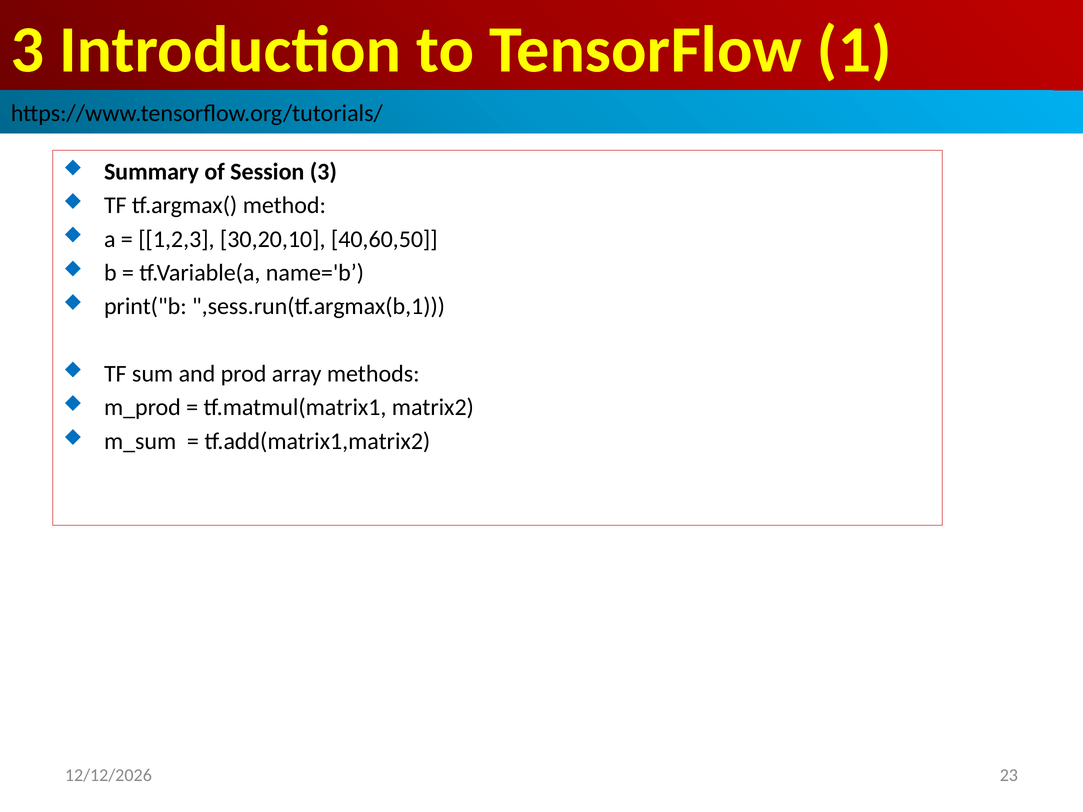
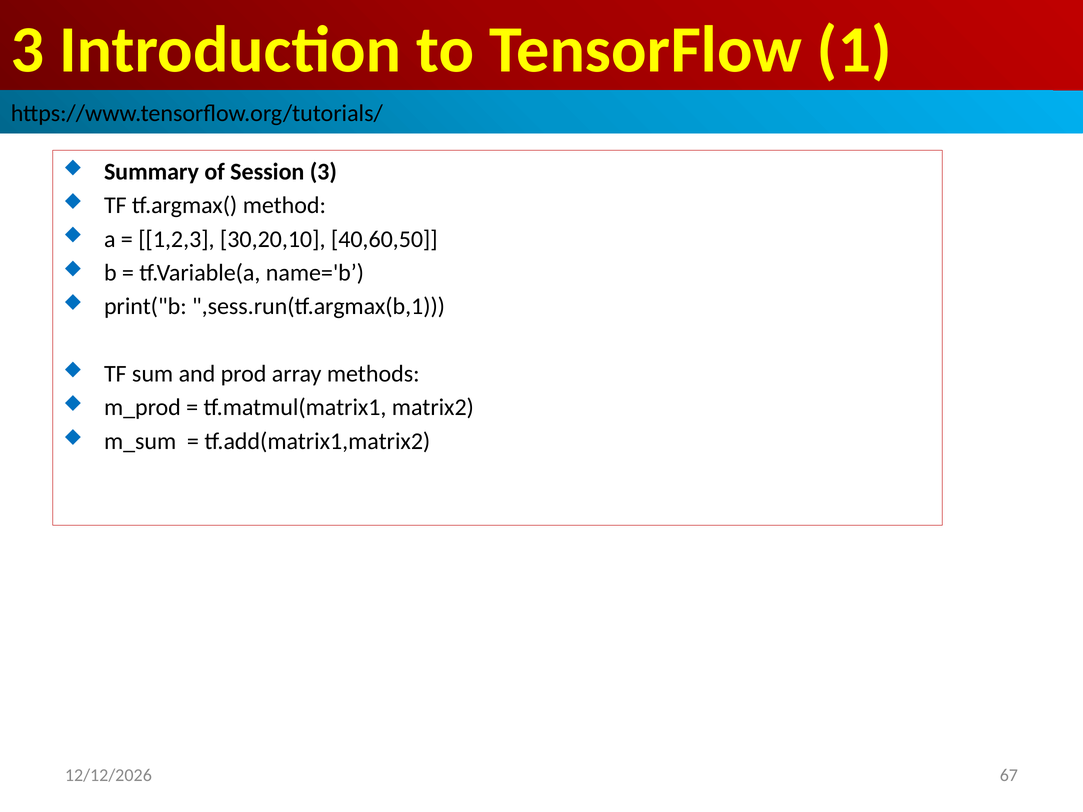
23: 23 -> 67
